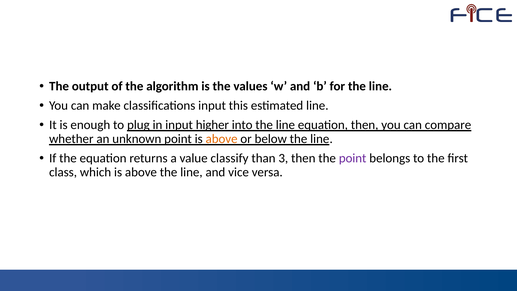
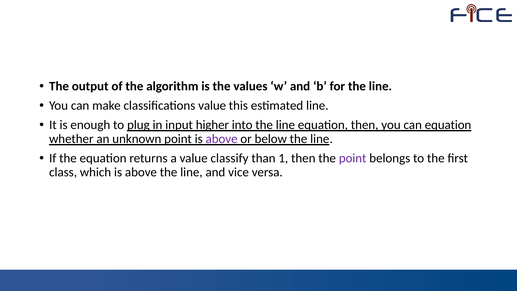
classifications input: input -> value
can compare: compare -> equation
above at (222, 139) colour: orange -> purple
3: 3 -> 1
